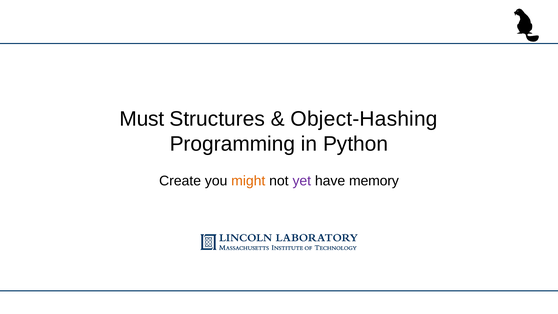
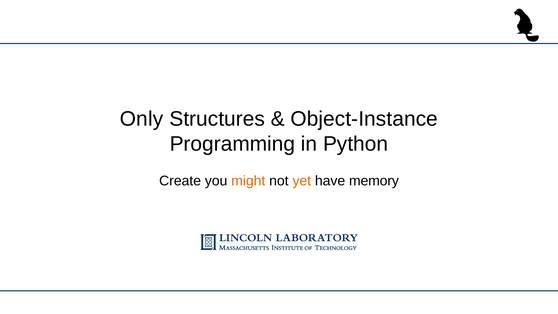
Must: Must -> Only
Object-Hashing: Object-Hashing -> Object-Instance
yet colour: purple -> orange
